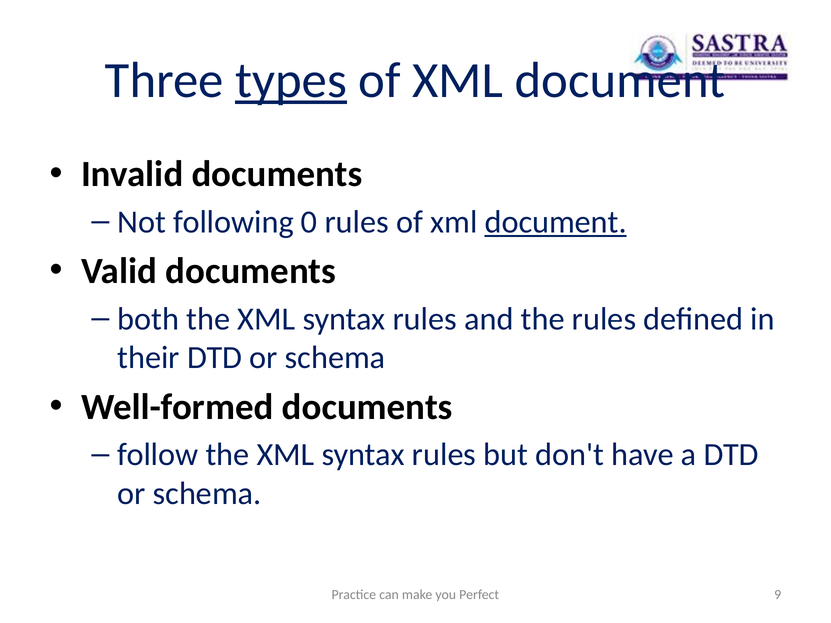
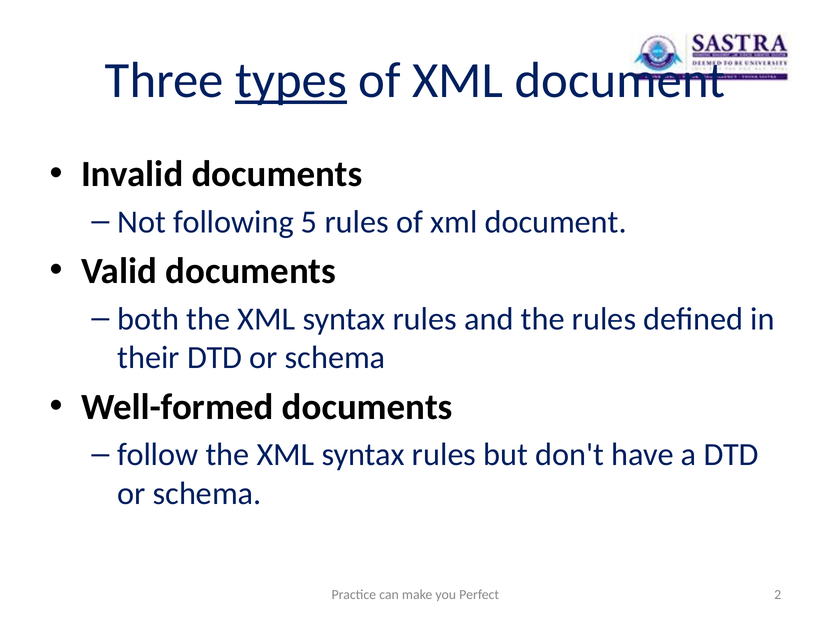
0: 0 -> 5
document at (556, 222) underline: present -> none
9: 9 -> 2
